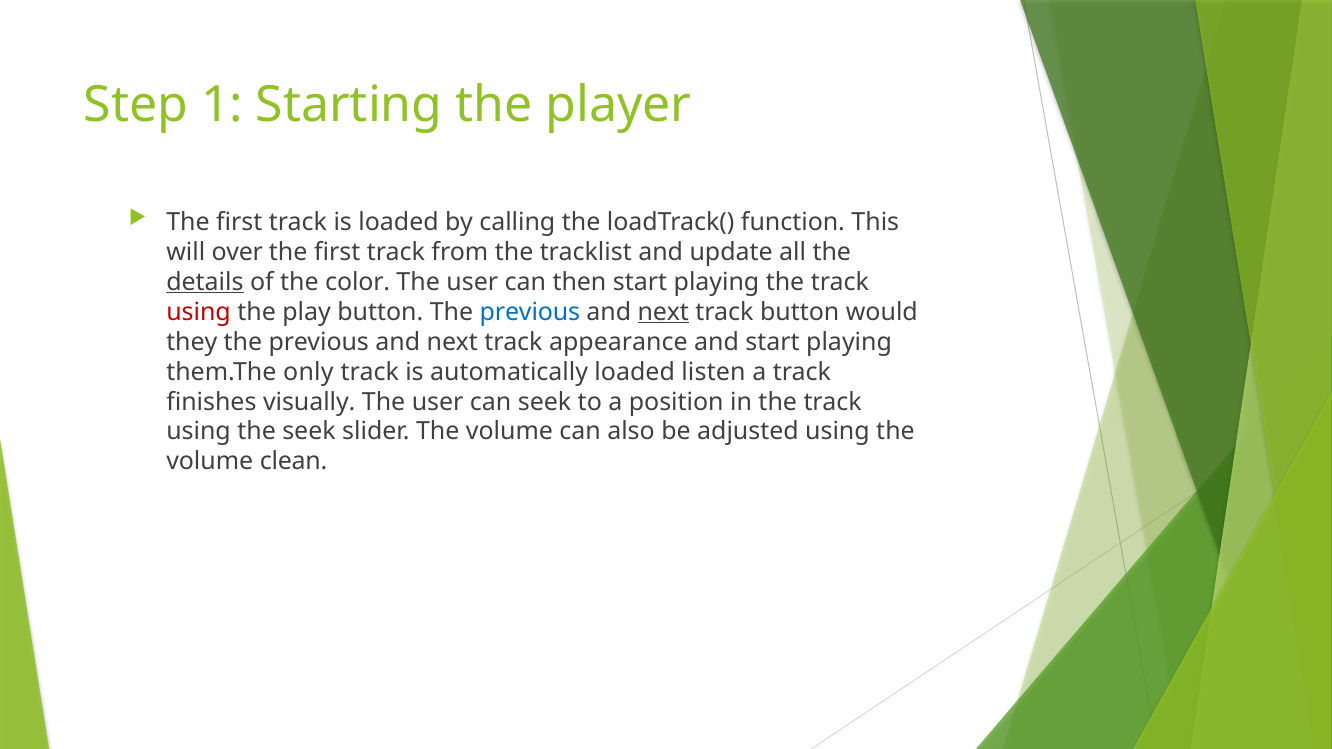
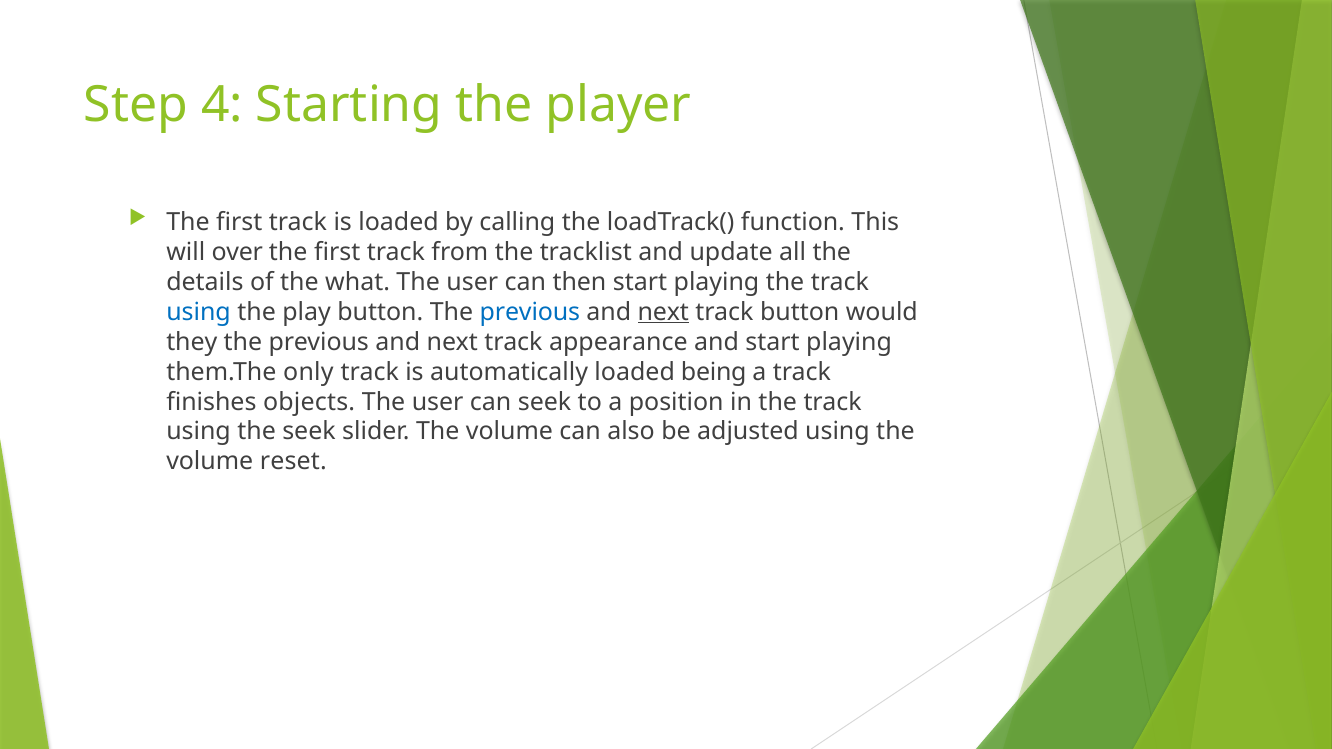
1: 1 -> 4
details underline: present -> none
color: color -> what
using at (199, 312) colour: red -> blue
listen: listen -> being
visually: visually -> objects
clean: clean -> reset
